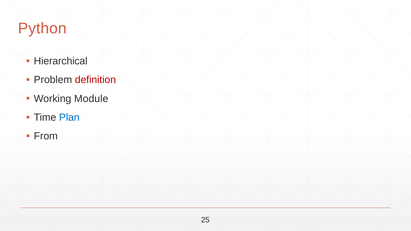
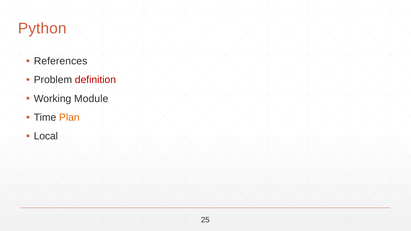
Hierarchical: Hierarchical -> References
Plan colour: blue -> orange
From: From -> Local
